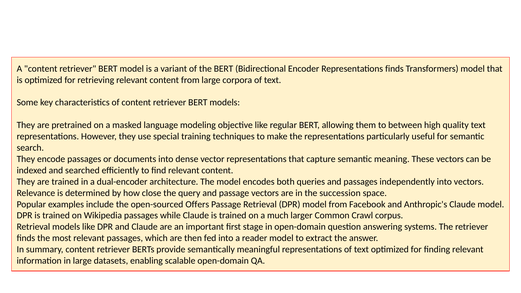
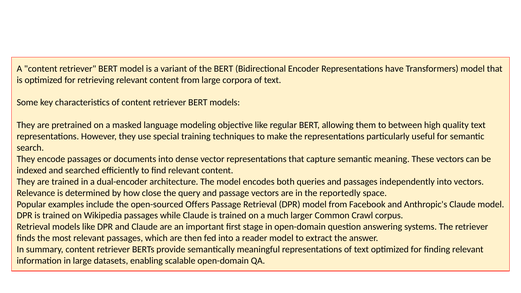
Representations finds: finds -> have
succession: succession -> reportedly
